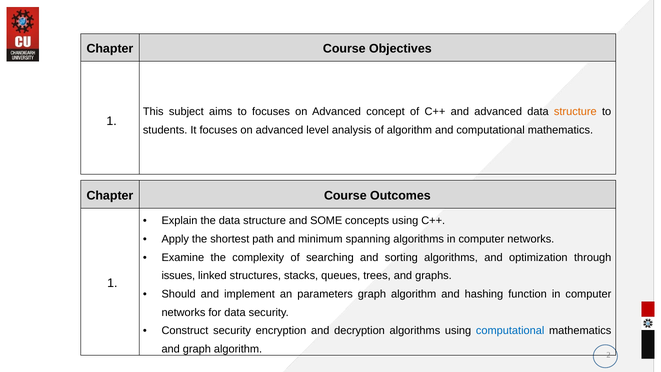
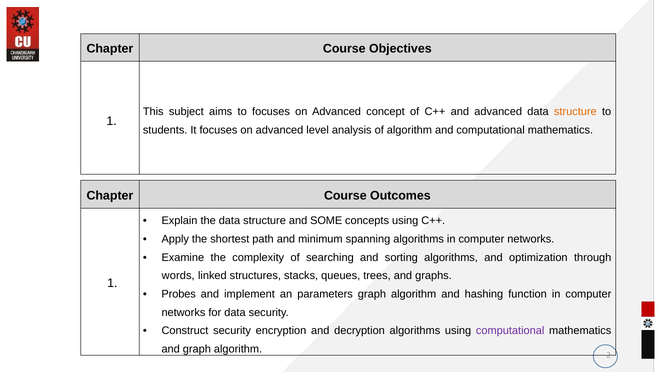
issues: issues -> words
Should: Should -> Probes
computational at (510, 331) colour: blue -> purple
